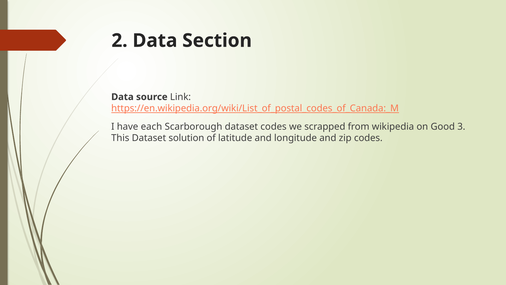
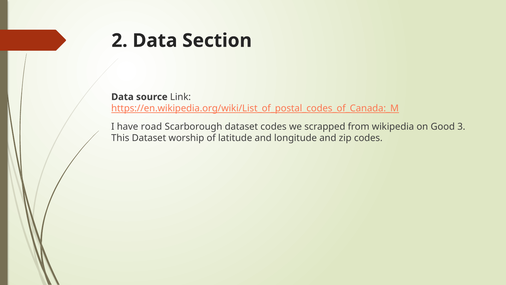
each: each -> road
solution: solution -> worship
